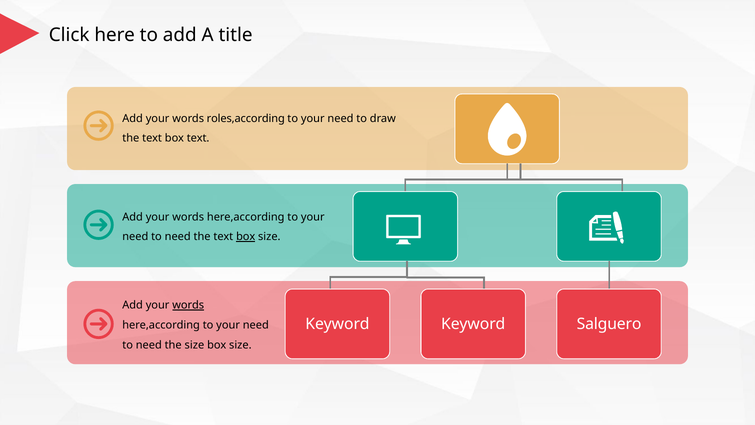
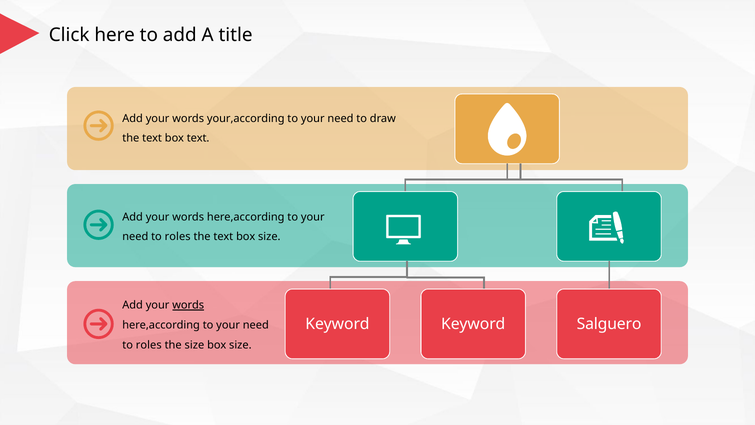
roles,according: roles,according -> your,according
need at (178, 237): need -> roles
box at (246, 237) underline: present -> none
need at (149, 345): need -> roles
